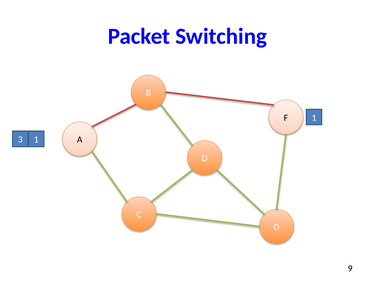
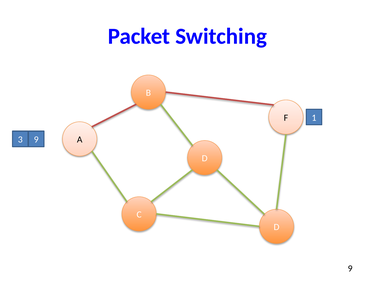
3 1: 1 -> 9
